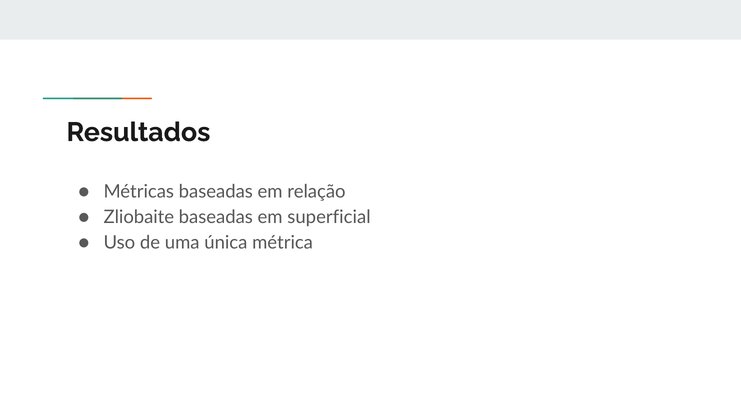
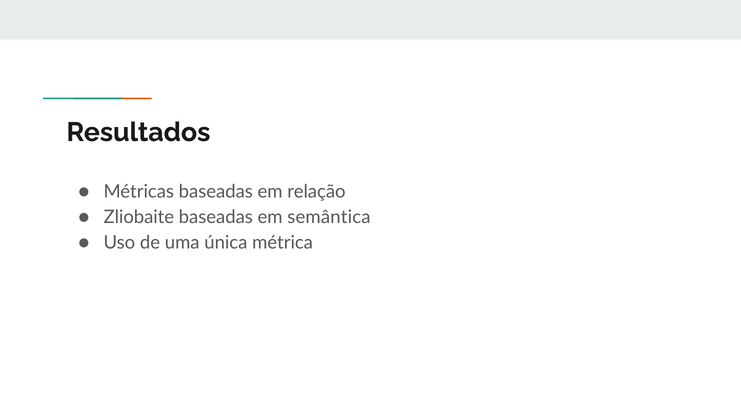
superficial: superficial -> semântica
